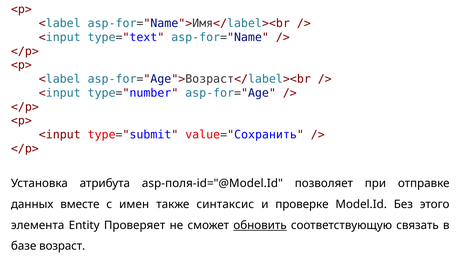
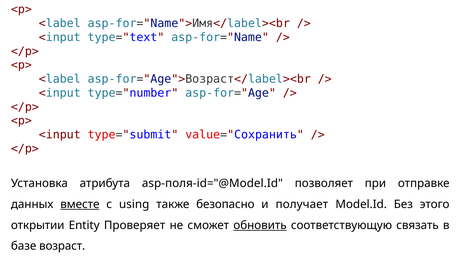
вместе underline: none -> present
имен: имен -> using
синтаксис: синтаксис -> безопасно
проверке: проверке -> получает
элемента: элемента -> открытии
